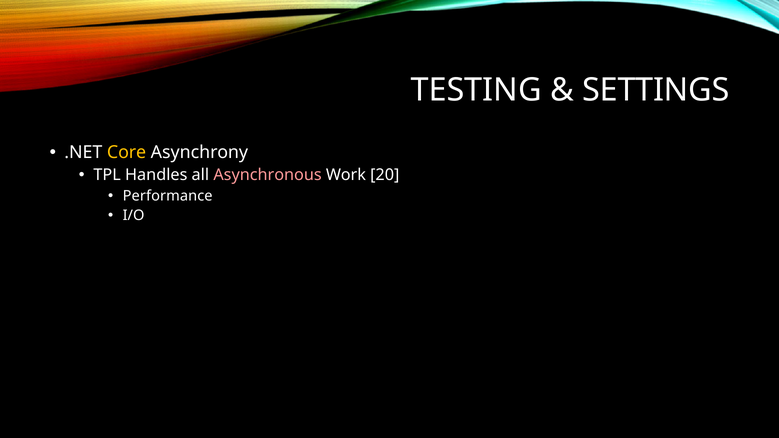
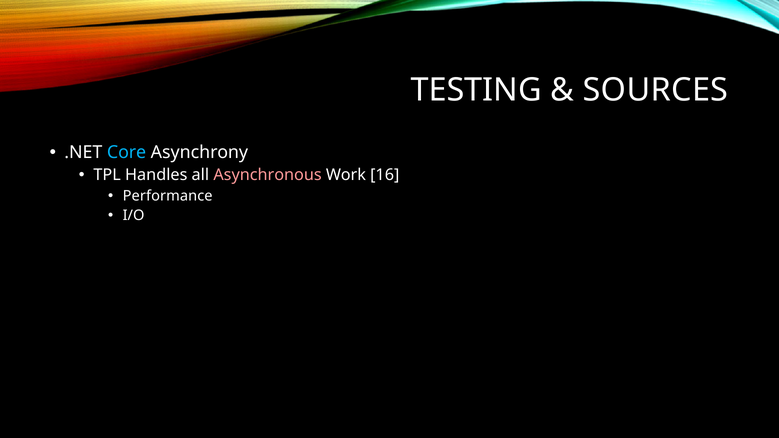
SETTINGS: SETTINGS -> SOURCES
Core colour: yellow -> light blue
20: 20 -> 16
